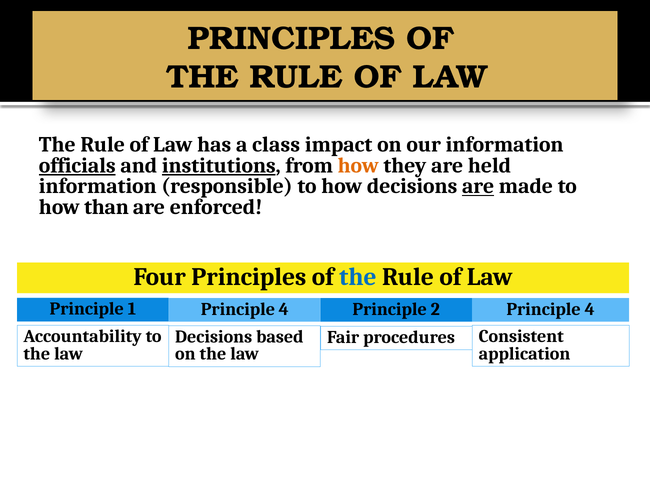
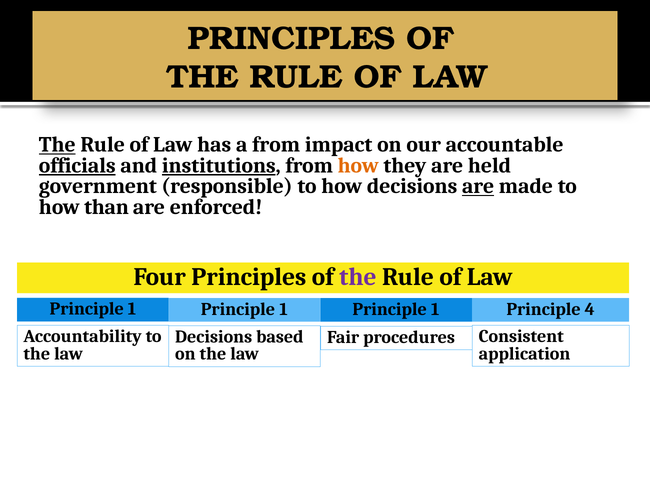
The at (57, 145) underline: none -> present
a class: class -> from
our information: information -> accountable
information at (98, 186): information -> government
the at (358, 277) colour: blue -> purple
4 at (284, 309): 4 -> 1
2 at (435, 309): 2 -> 1
